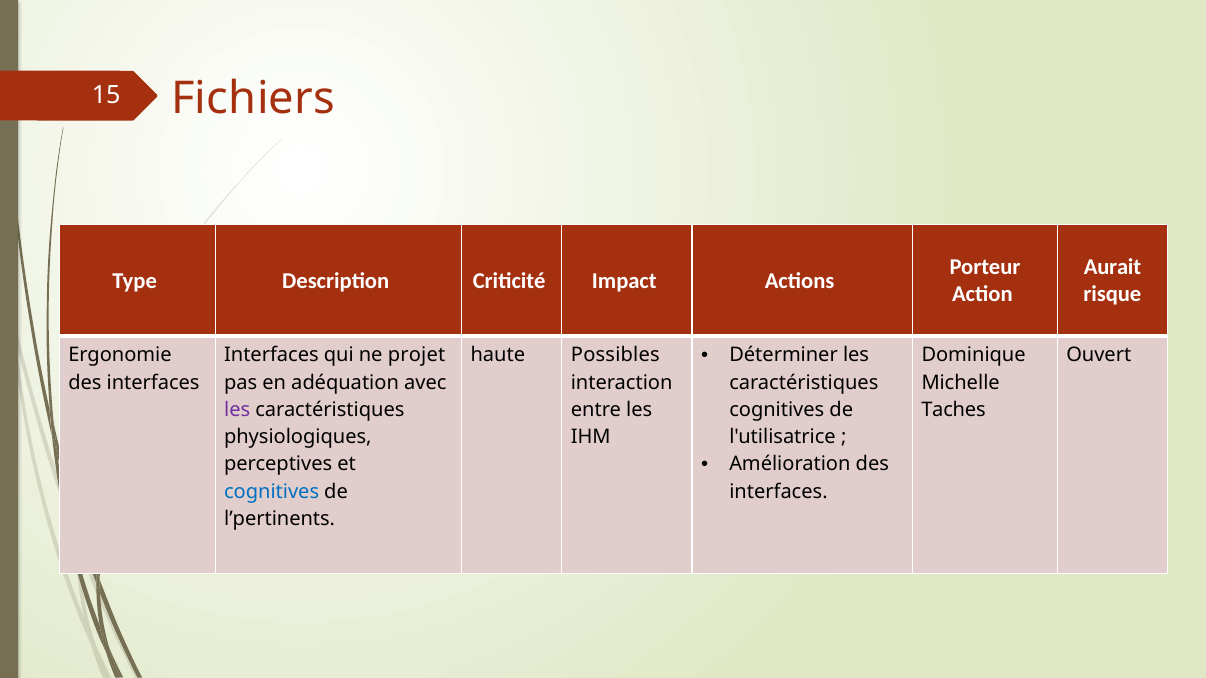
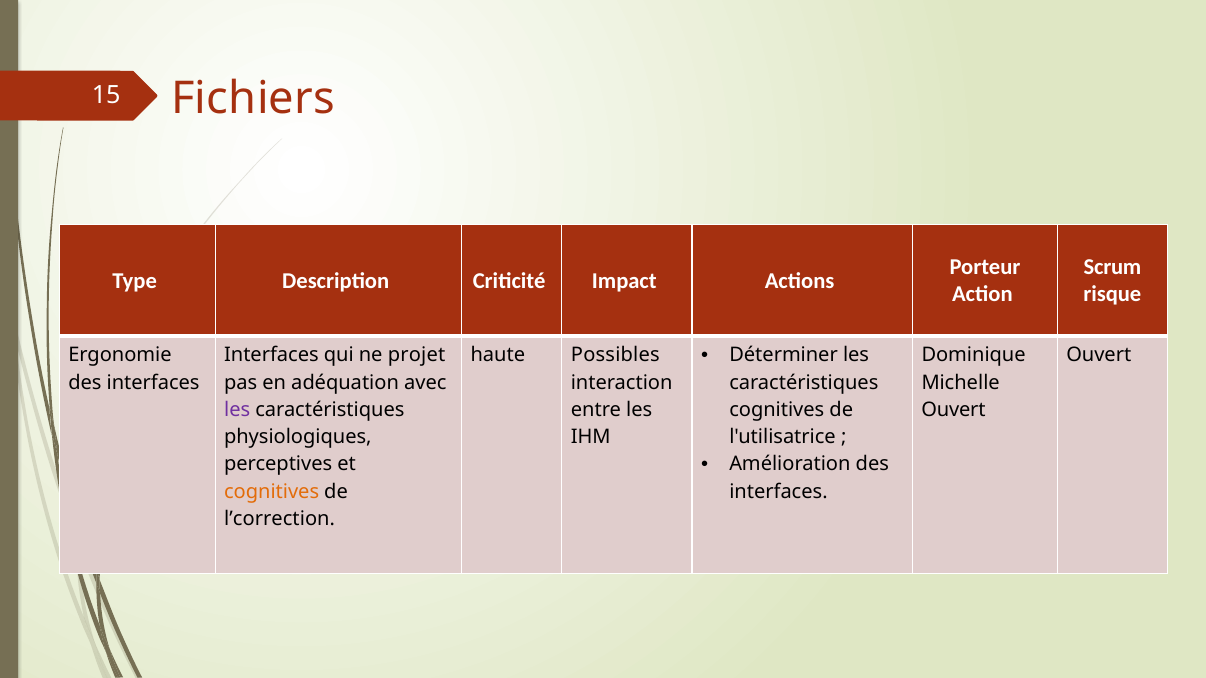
Aurait: Aurait -> Scrum
Taches at (953, 410): Taches -> Ouvert
cognitives at (272, 492) colour: blue -> orange
l’pertinents: l’pertinents -> l’correction
